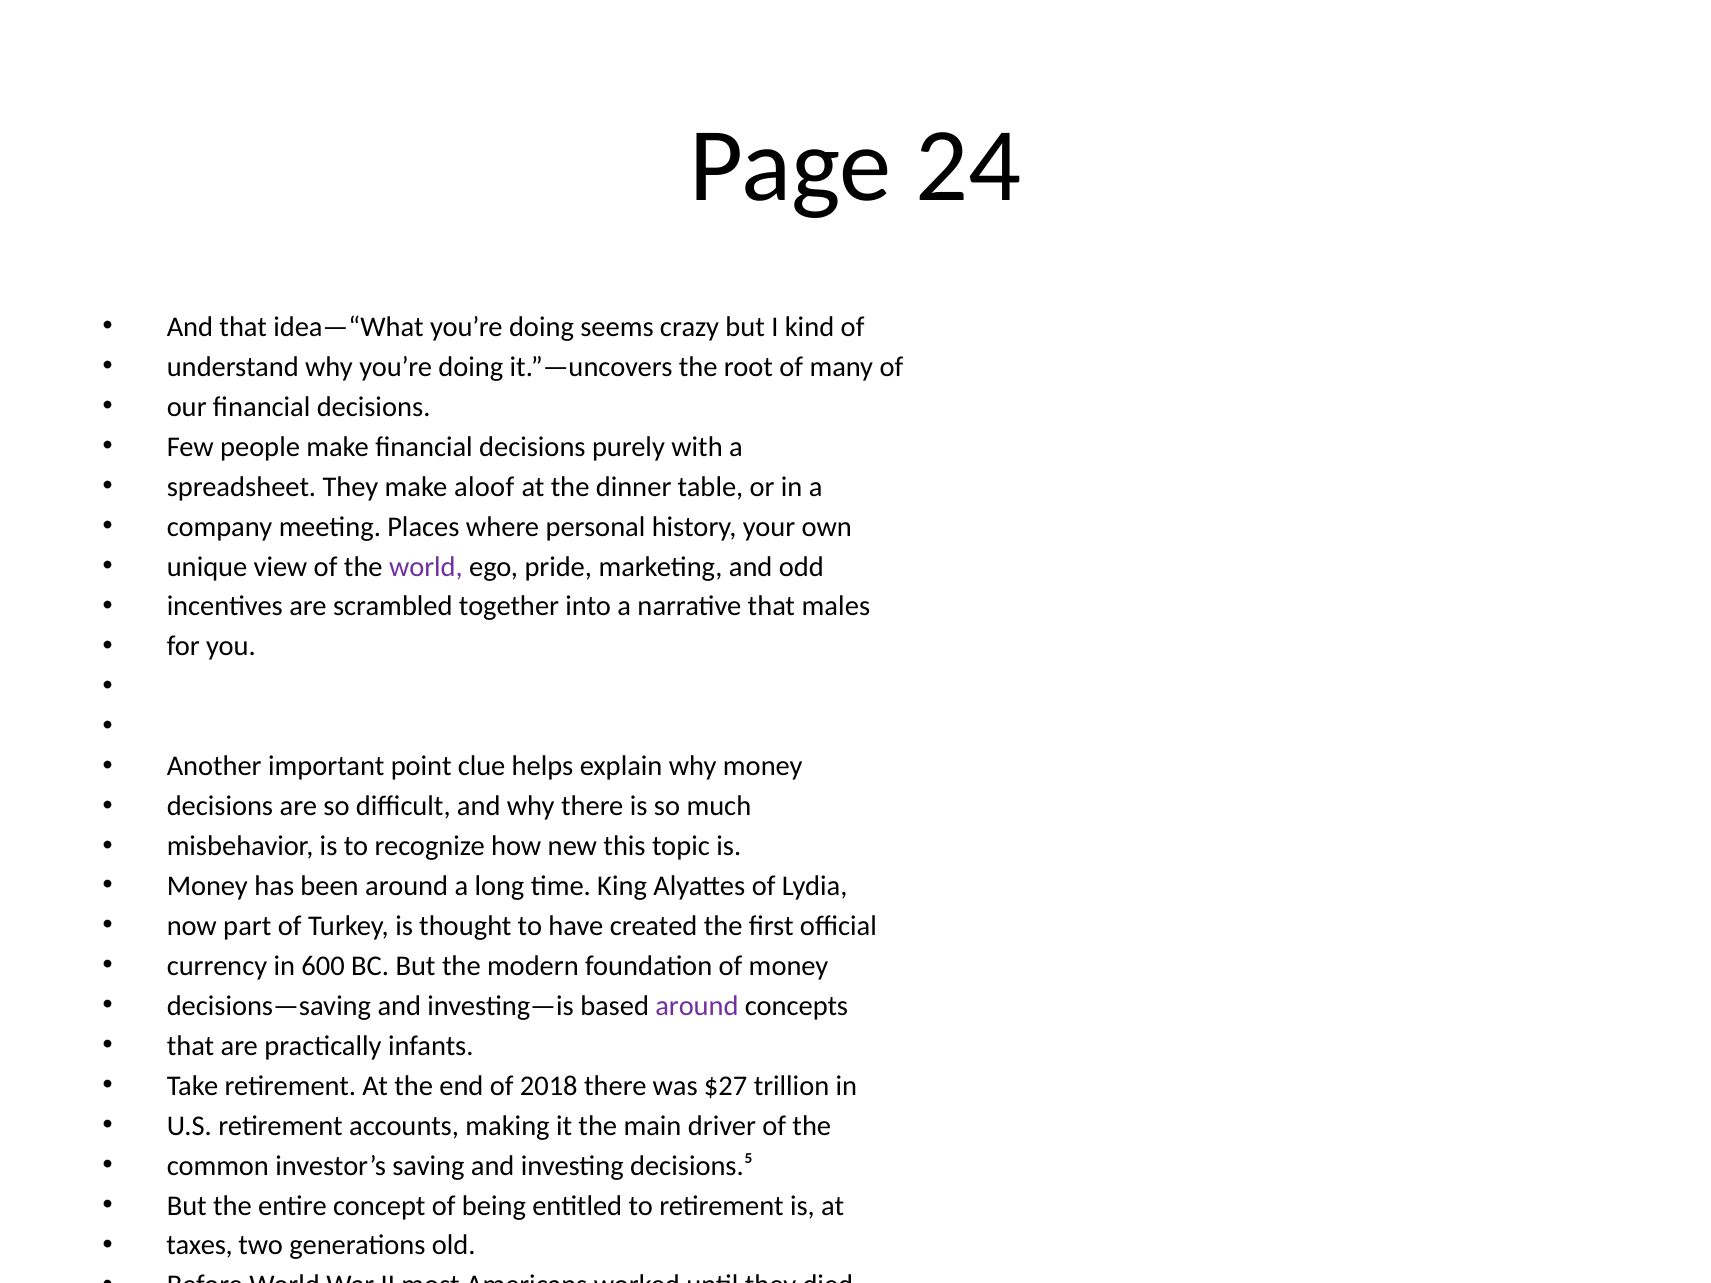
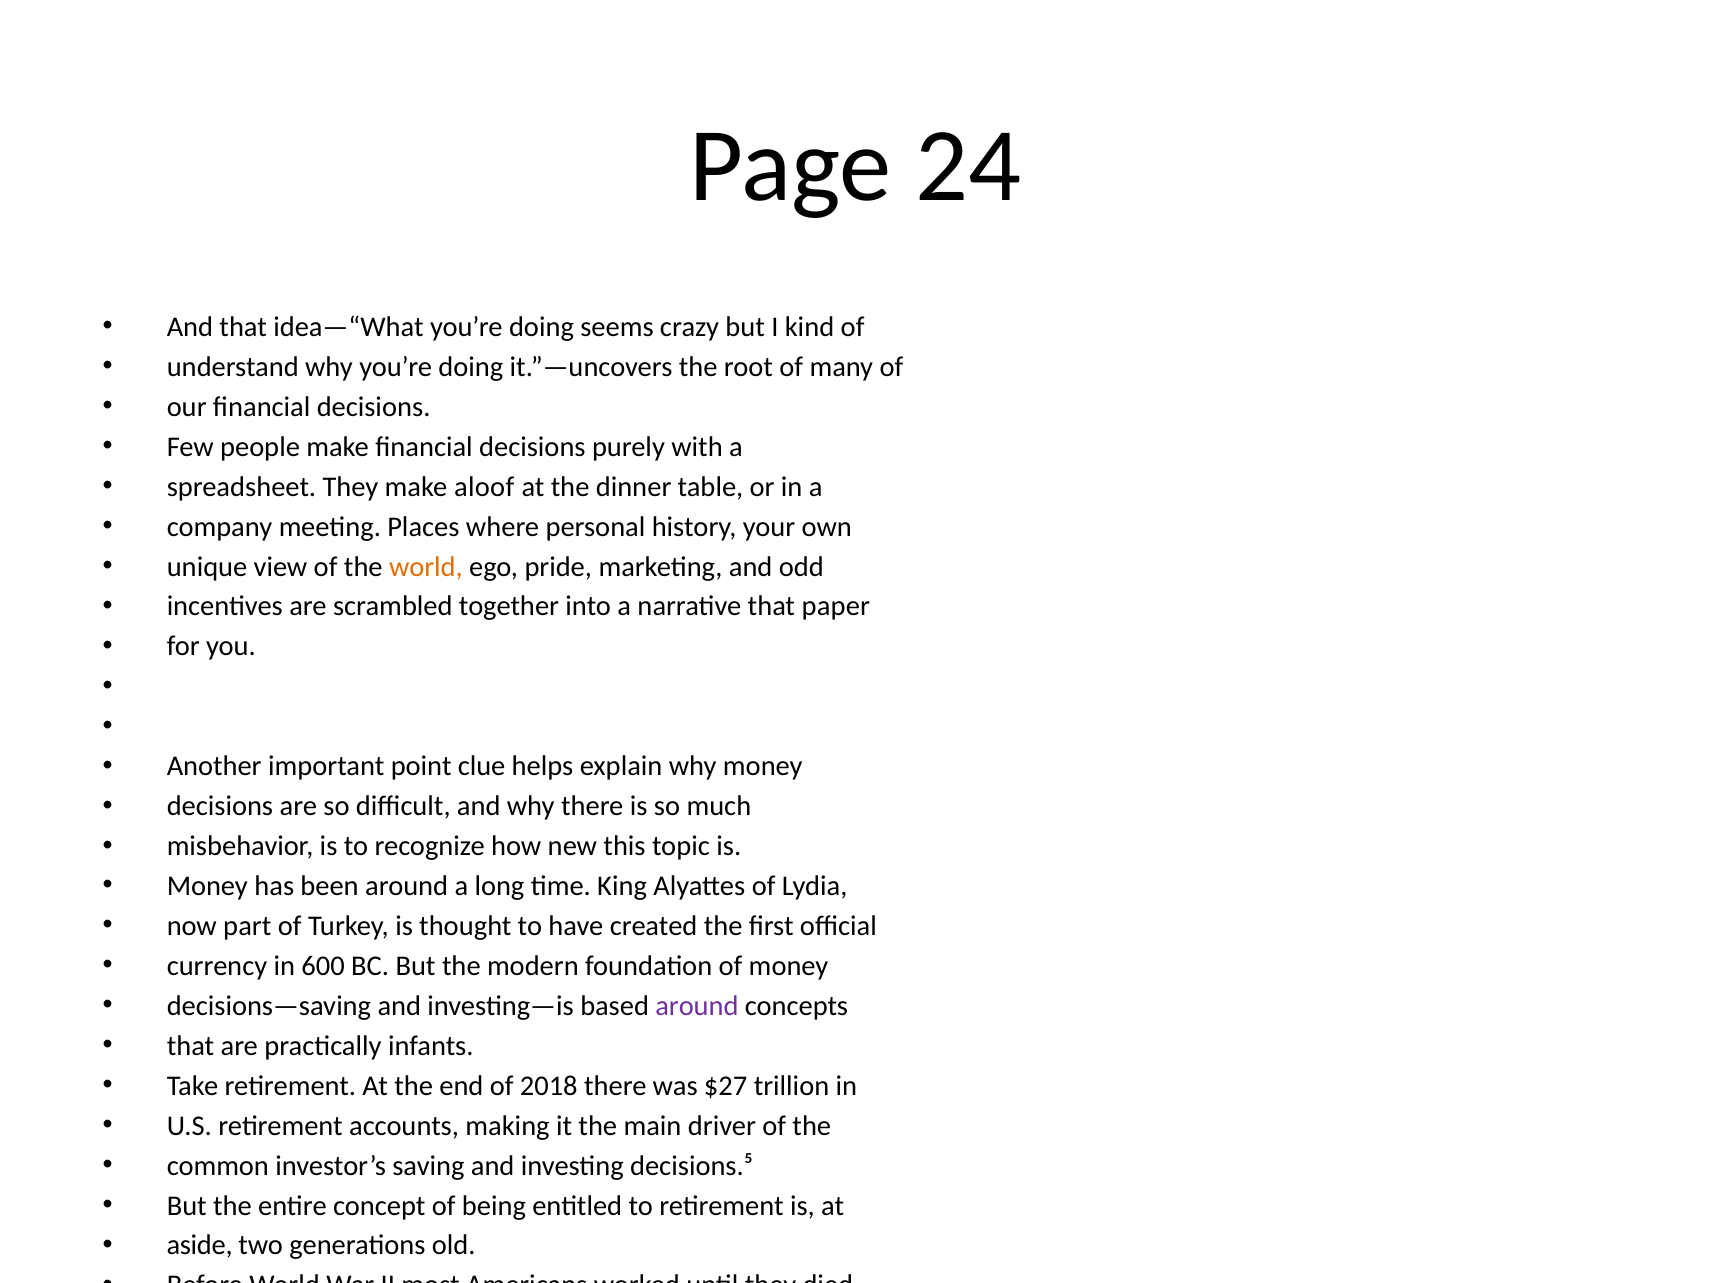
world at (426, 567) colour: purple -> orange
males: males -> paper
taxes: taxes -> aside
